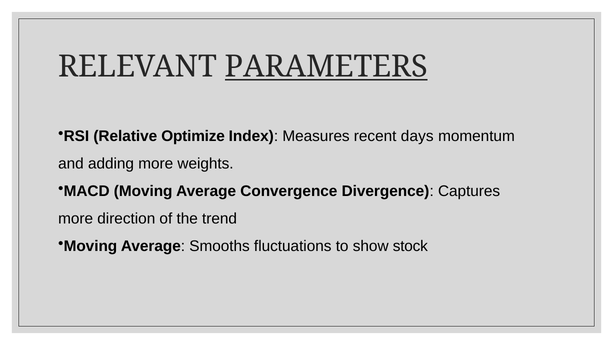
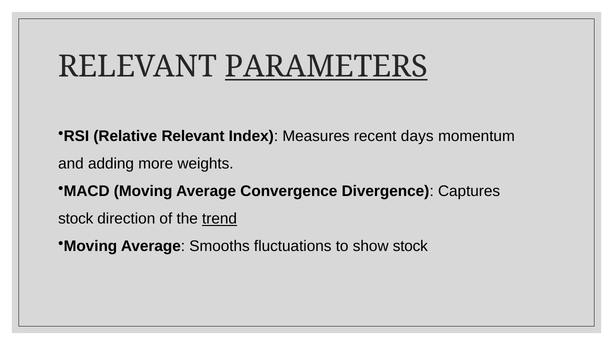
Relative Optimize: Optimize -> Relevant
more at (76, 219): more -> stock
trend underline: none -> present
